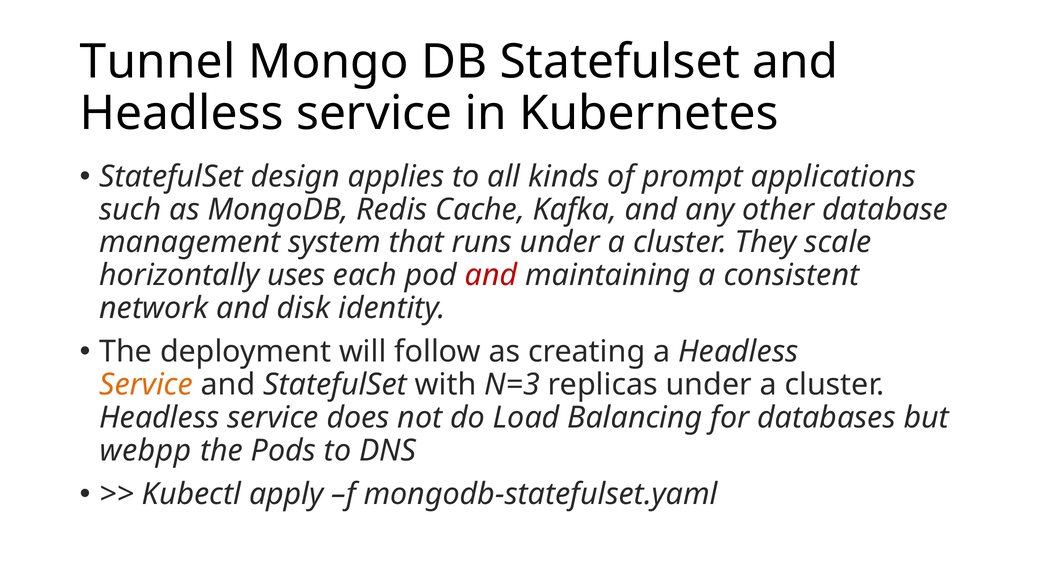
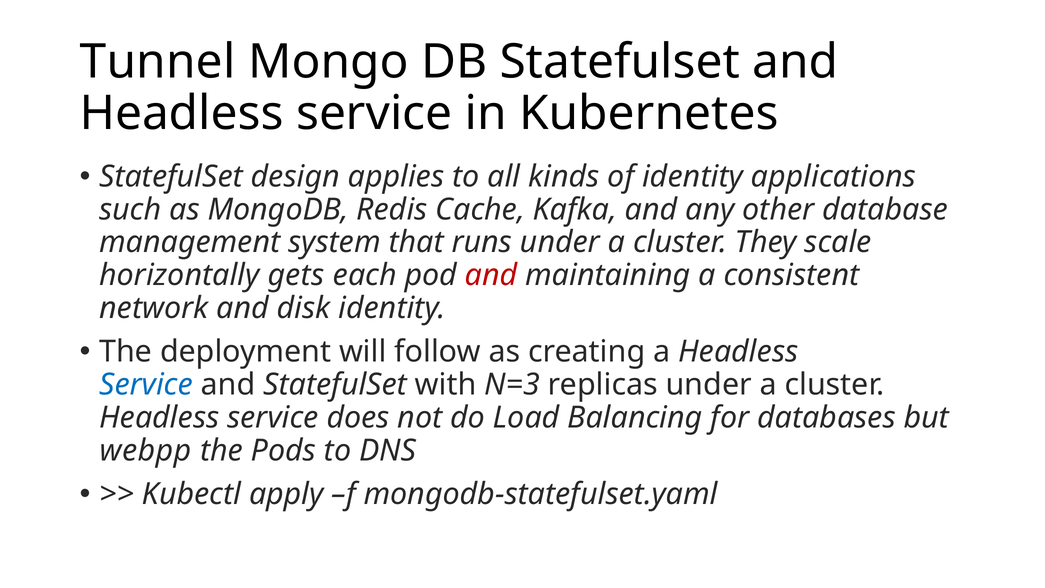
of prompt: prompt -> identity
uses: uses -> gets
Service at (146, 385) colour: orange -> blue
